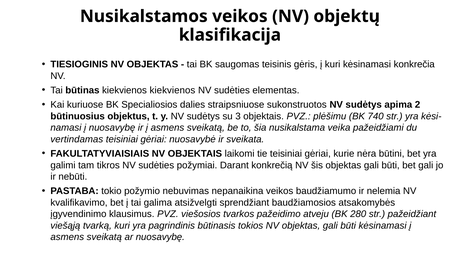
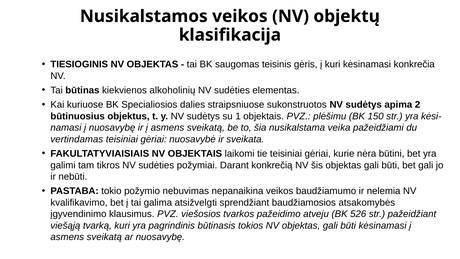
kiekvienos kiekvienos: kiekvienos -> alkoholinių
3: 3 -> 1
740: 740 -> 150
280: 280 -> 526
